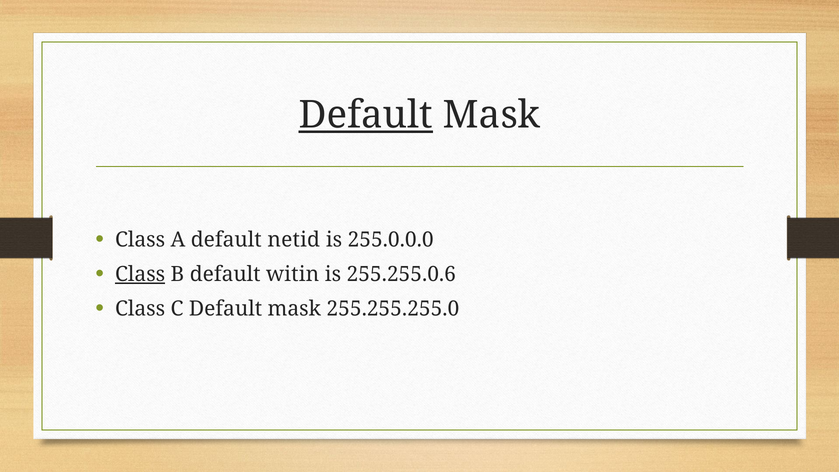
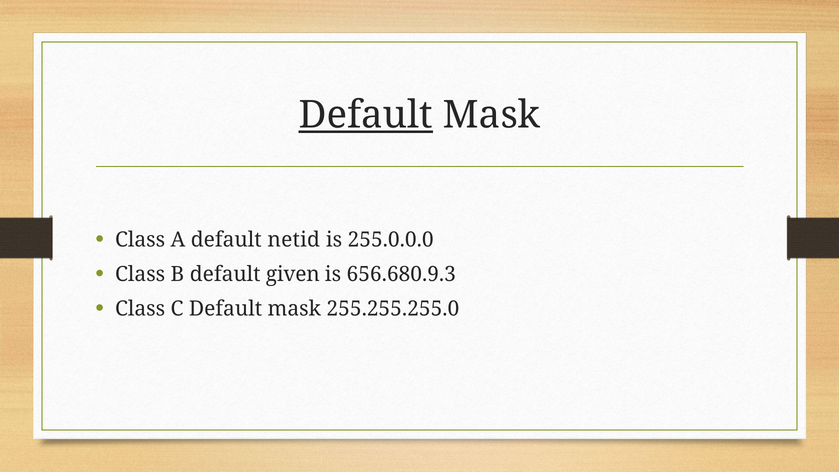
Class at (140, 274) underline: present -> none
witin: witin -> given
255.255.0.6: 255.255.0.6 -> 656.680.9.3
